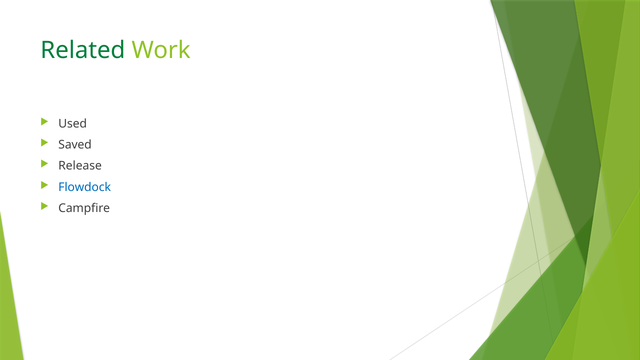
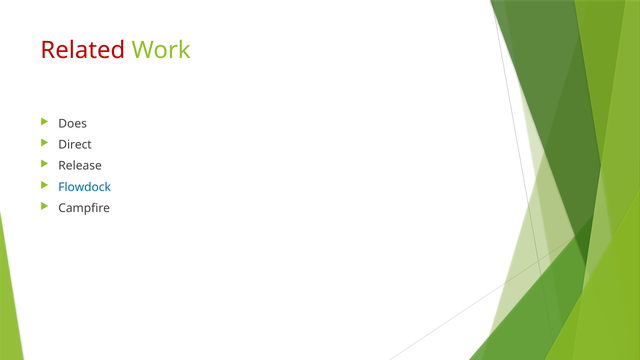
Related colour: green -> red
Used: Used -> Does
Saved: Saved -> Direct
